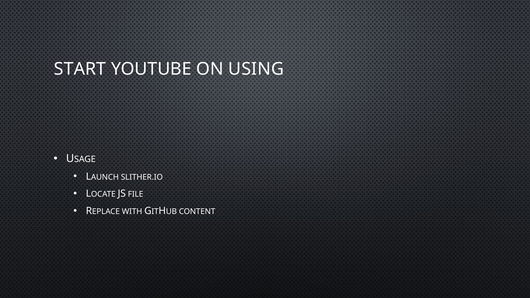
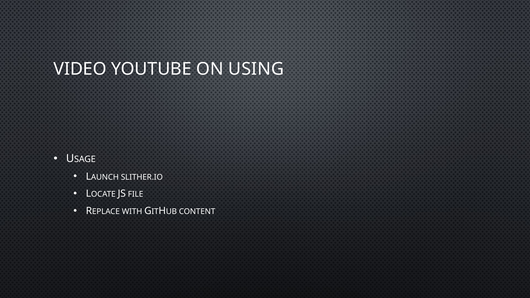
START: START -> VIDEO
